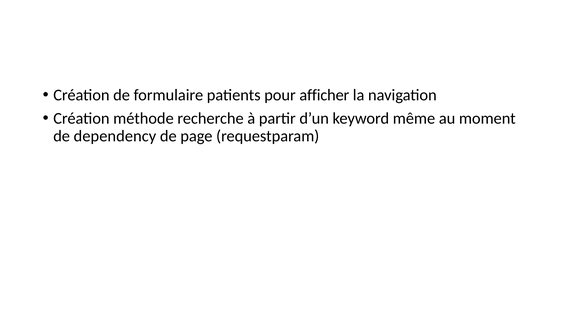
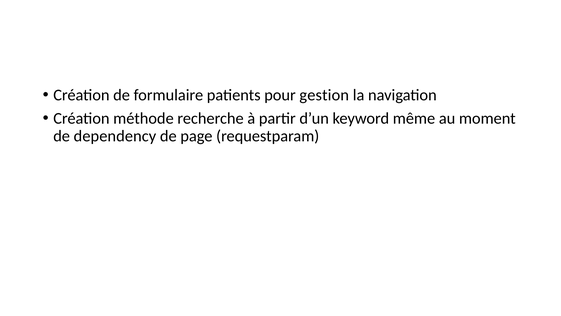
afficher: afficher -> gestion
